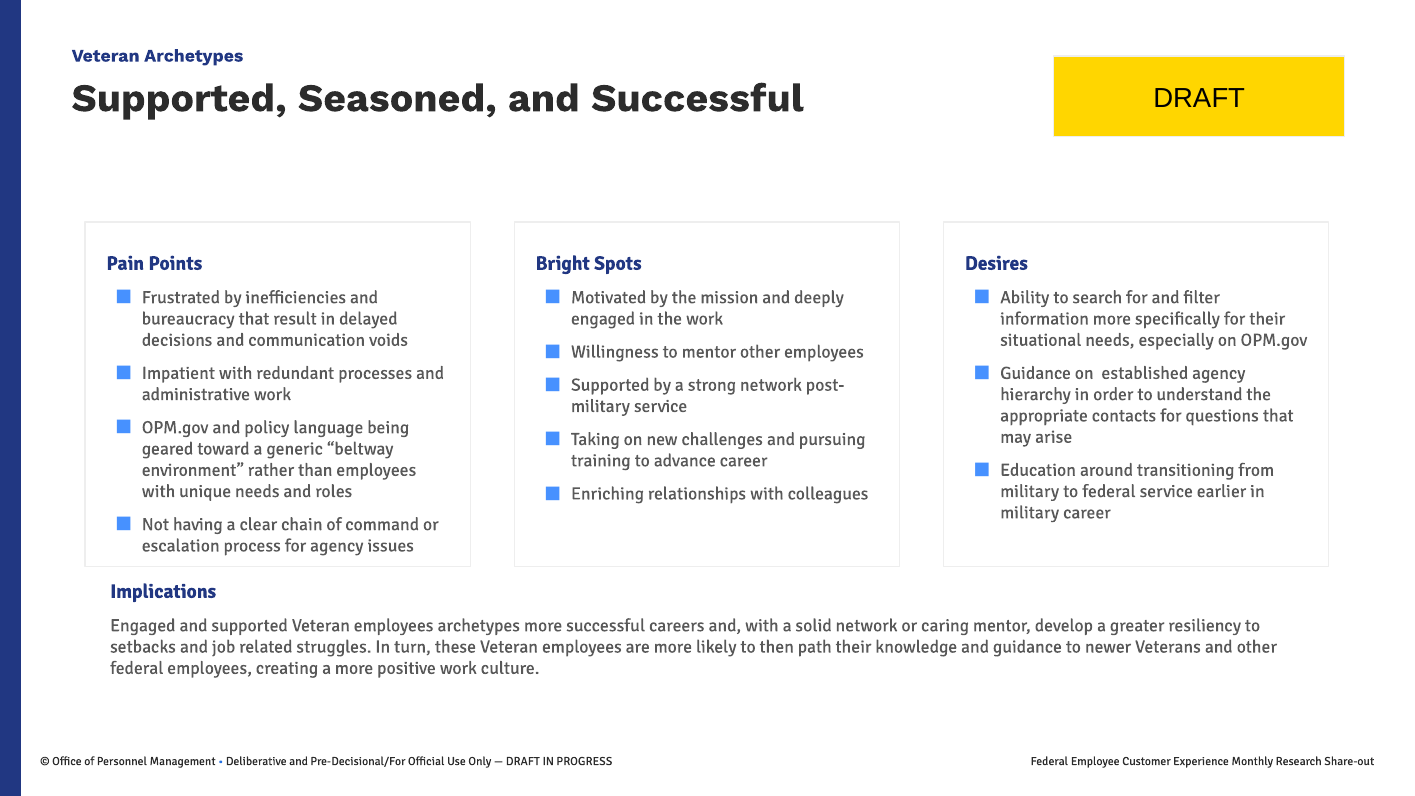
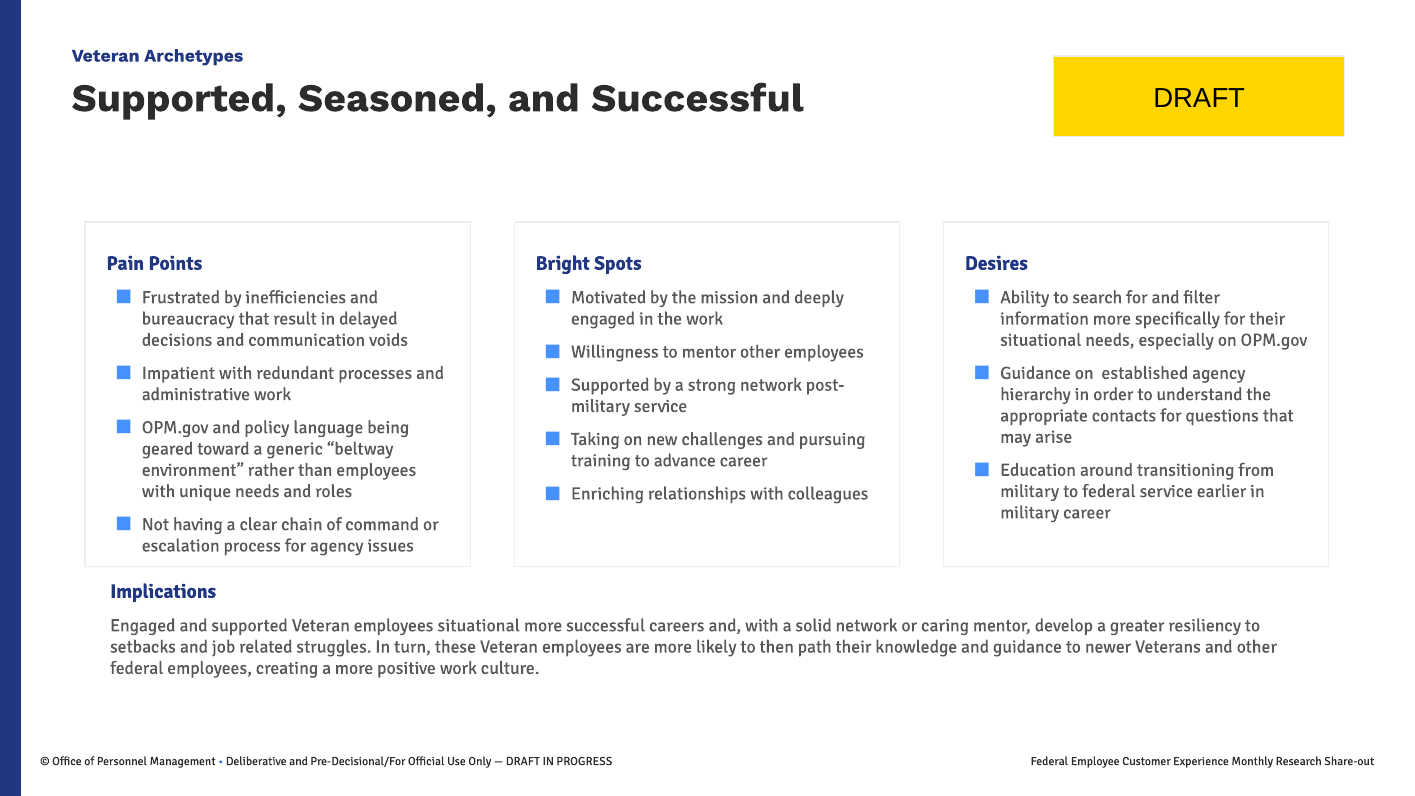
employees archetypes: archetypes -> situational
